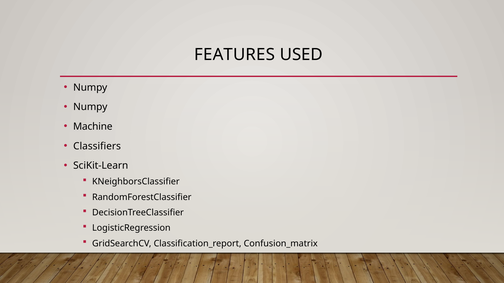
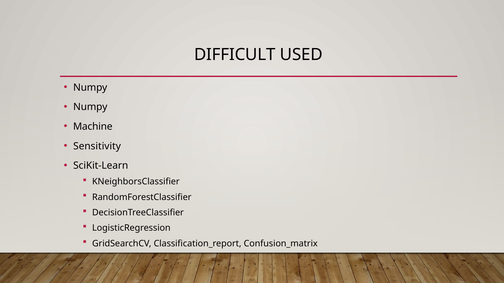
FEATURES: FEATURES -> DIFFICULT
Classifiers: Classifiers -> Sensitivity
